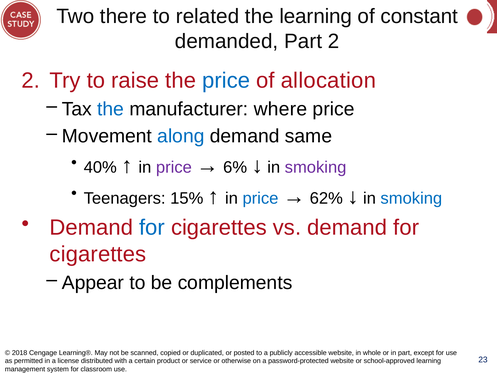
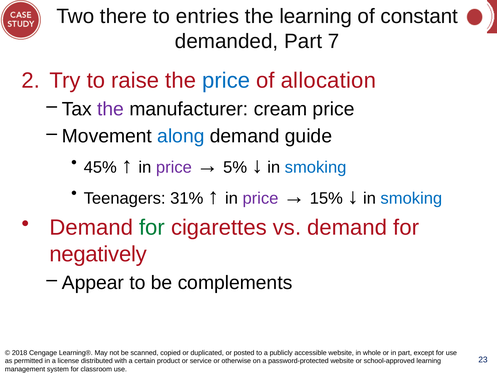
related: related -> entries
Part 2: 2 -> 7
the at (111, 109) colour: blue -> purple
where: where -> cream
same: same -> guide
40%: 40% -> 45%
6%: 6% -> 5%
smoking at (316, 167) colour: purple -> blue
15%: 15% -> 31%
price at (260, 198) colour: blue -> purple
62%: 62% -> 15%
for at (152, 227) colour: blue -> green
cigarettes at (98, 254): cigarettes -> negatively
